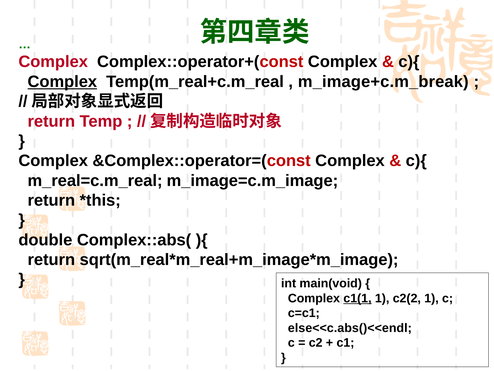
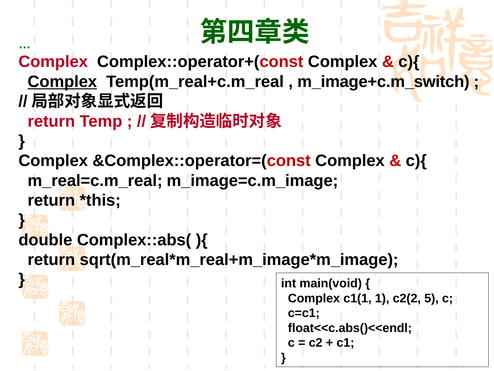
m_image+c.m_break: m_image+c.m_break -> m_image+c.m_switch
c1(1 underline: present -> none
c2(2 1: 1 -> 5
else<<c.abs()<<endl: else<<c.abs()<<endl -> float<<c.abs()<<endl
